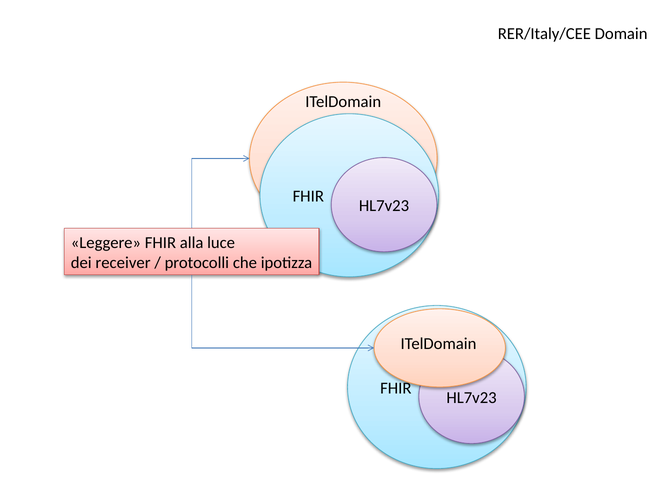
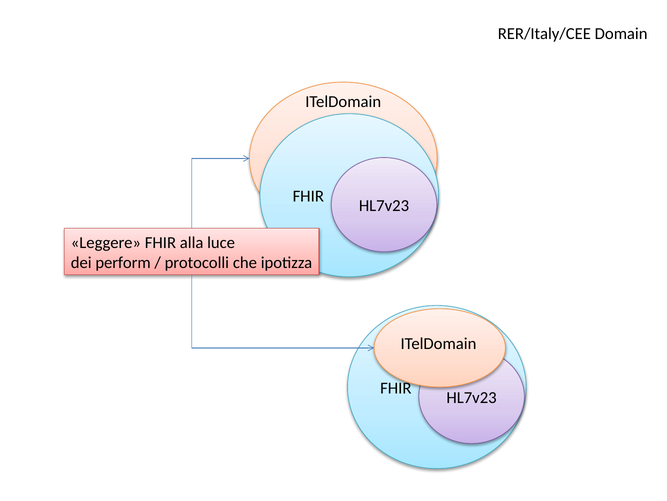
receiver: receiver -> perform
